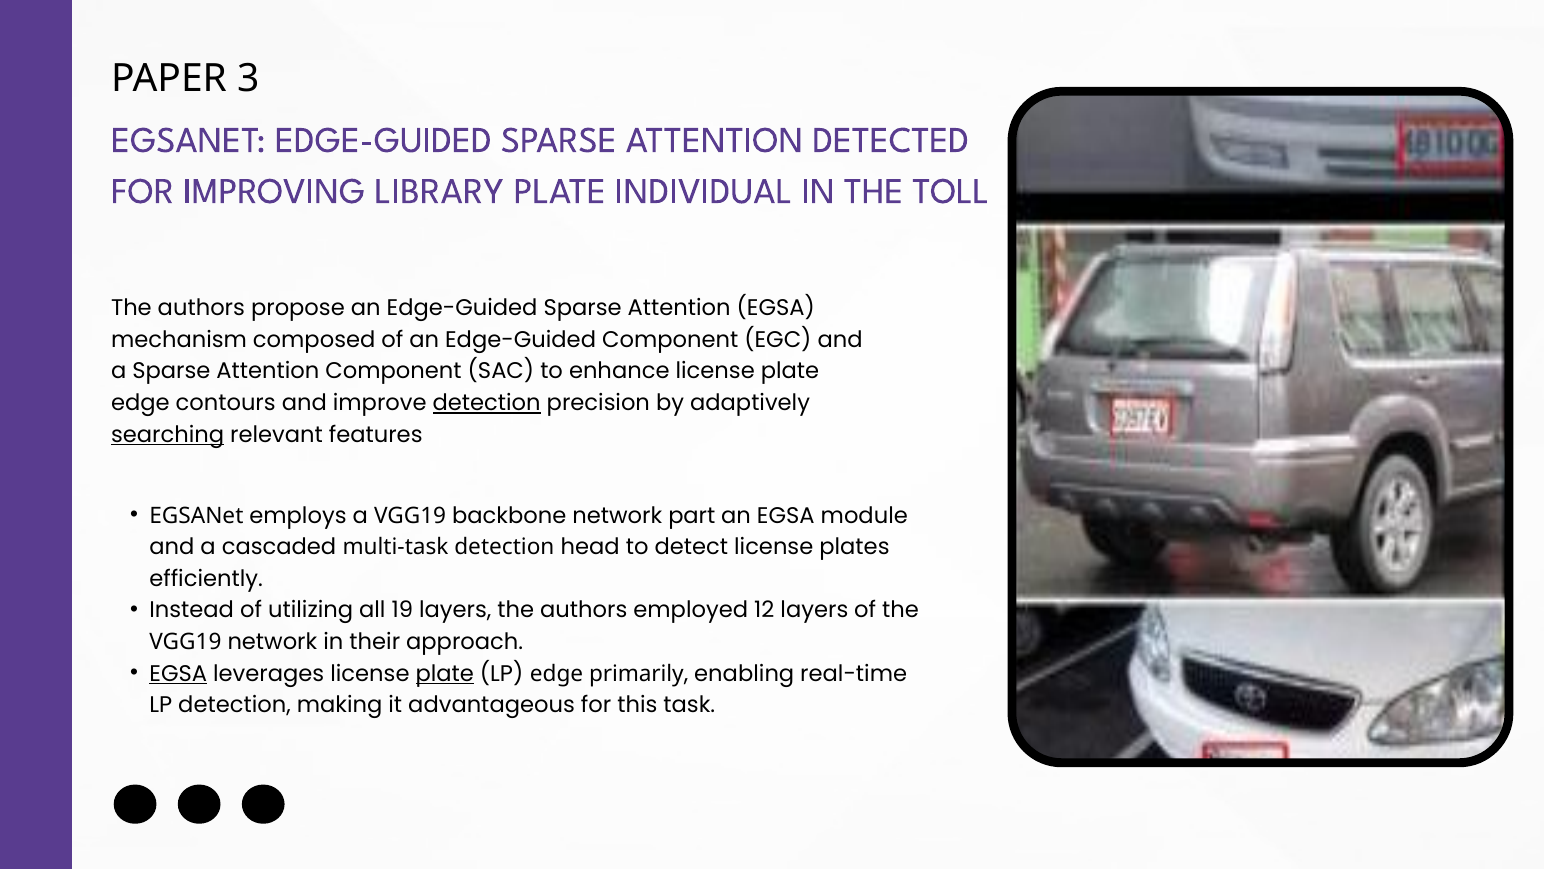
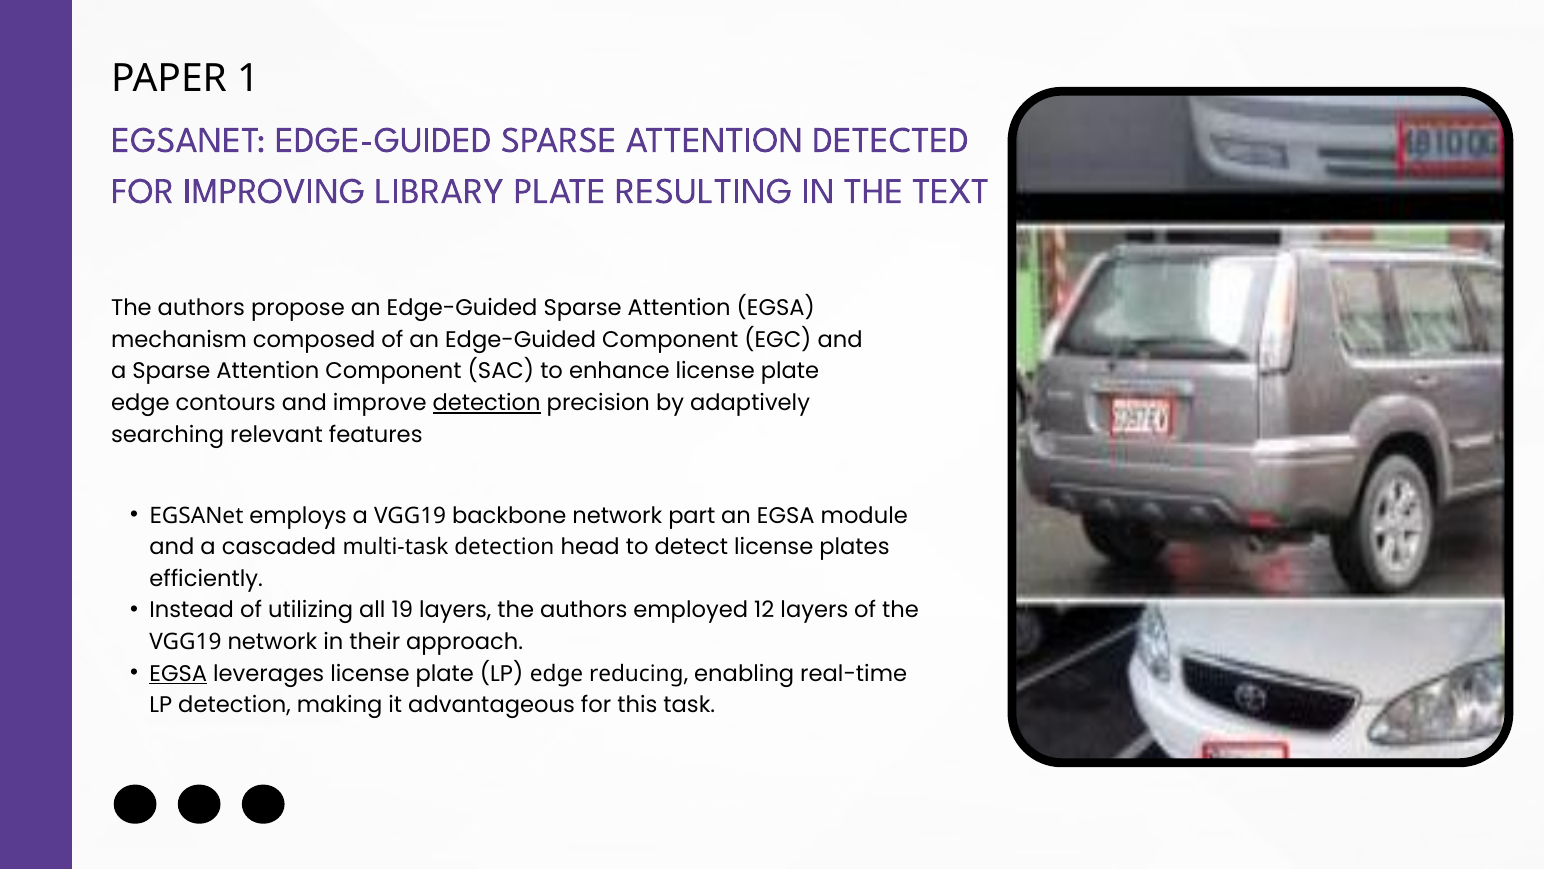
3: 3 -> 1
INDIVIDUAL: INDIVIDUAL -> RESULTING
TOLL: TOLL -> TEXT
searching underline: present -> none
plate at (445, 673) underline: present -> none
primarily: primarily -> reducing
